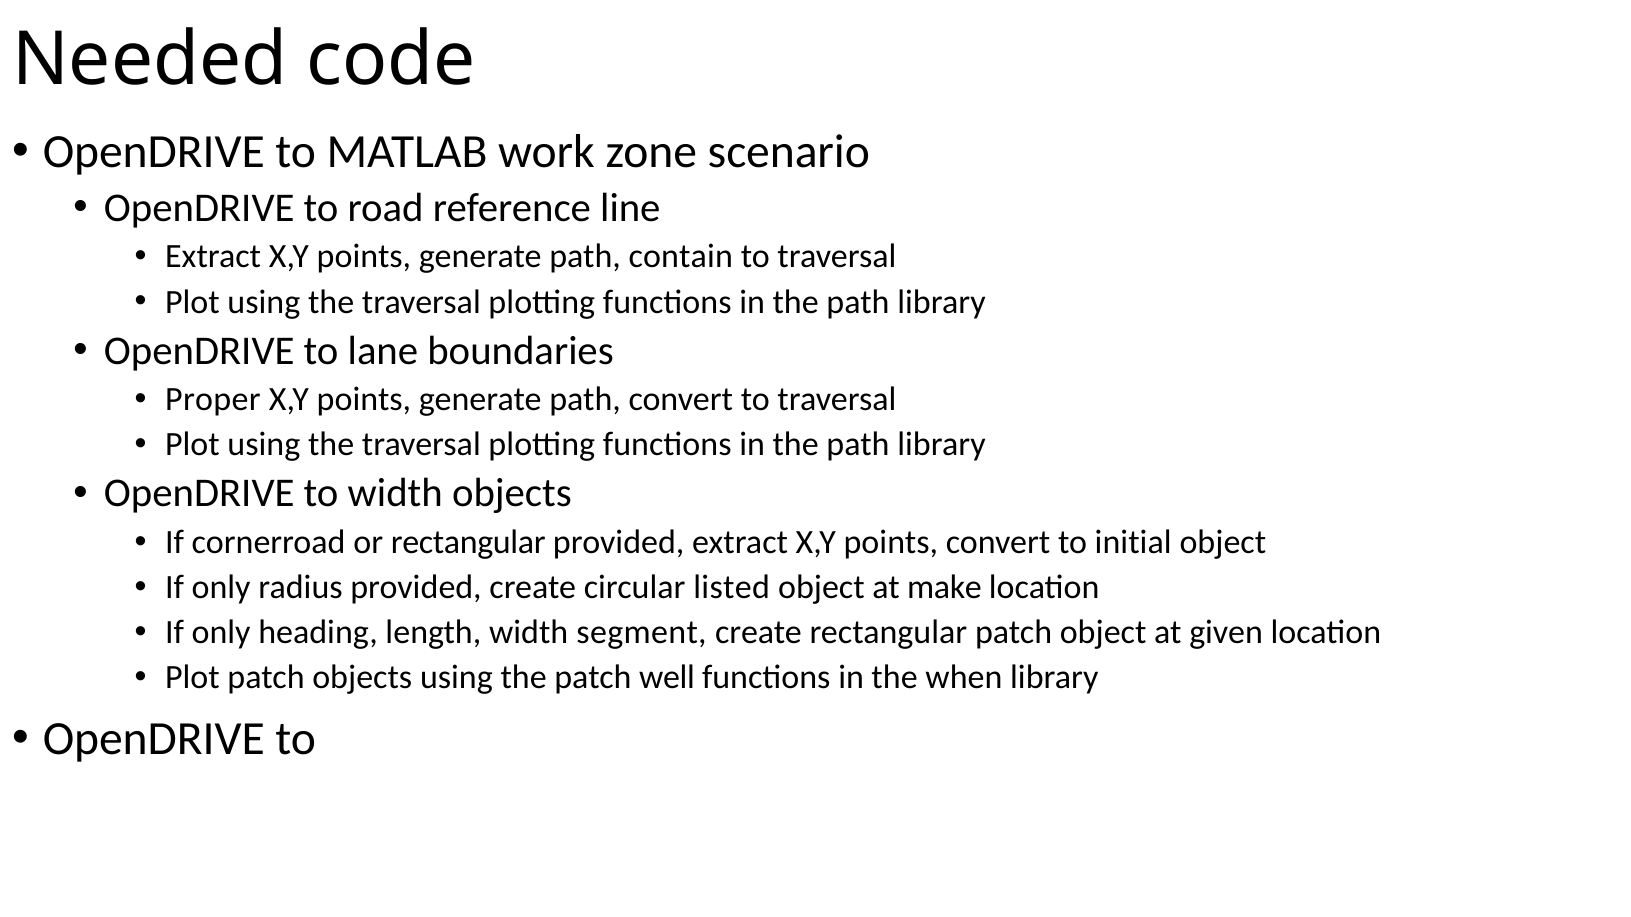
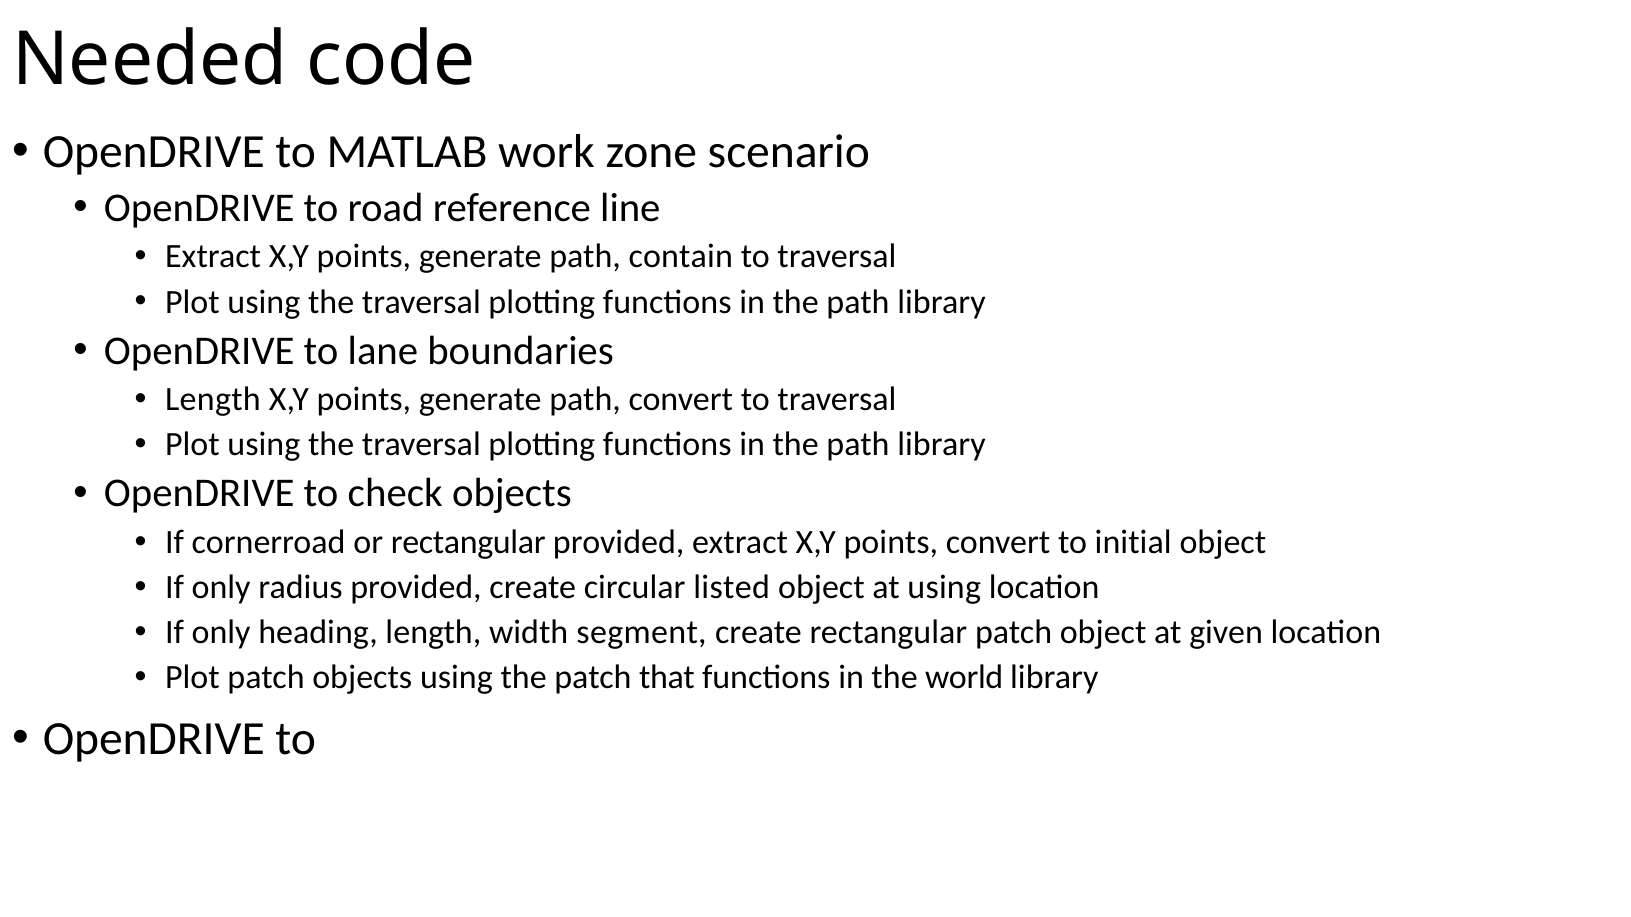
Proper at (213, 400): Proper -> Length
to width: width -> check
at make: make -> using
well: well -> that
when: when -> world
